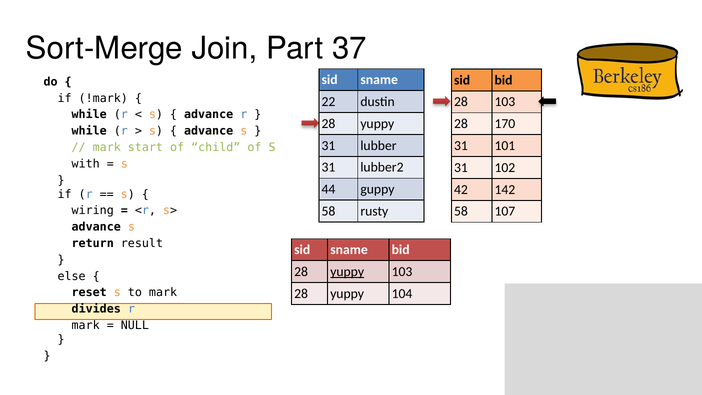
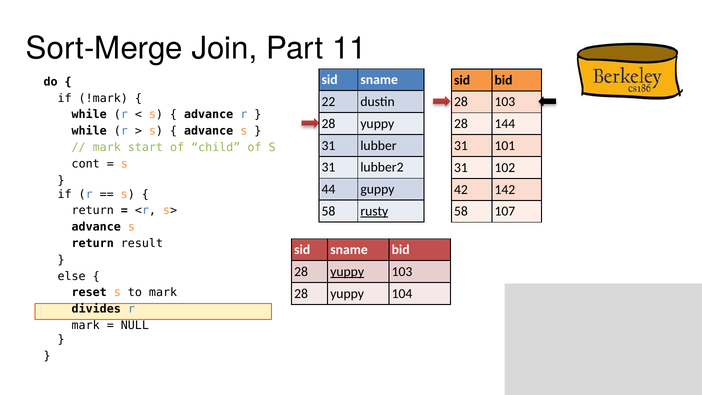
37: 37 -> 11
170: 170 -> 144
with: with -> cont
wiring at (93, 211): wiring -> return
rusty underline: none -> present
